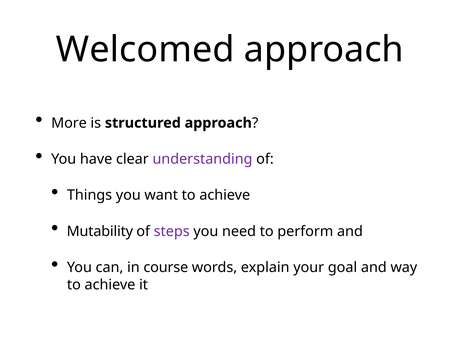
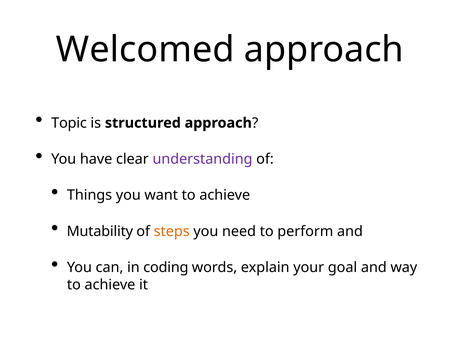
More: More -> Topic
steps colour: purple -> orange
course: course -> coding
